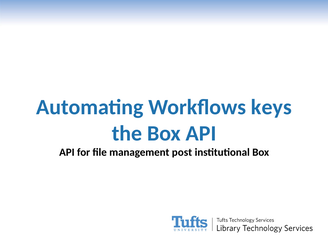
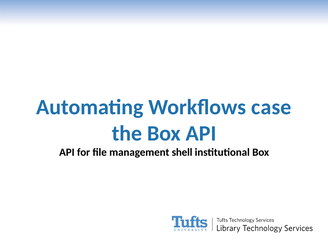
keys: keys -> case
post: post -> shell
